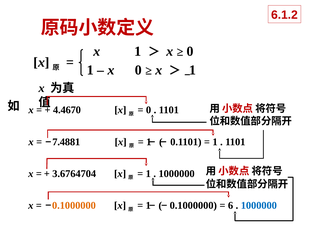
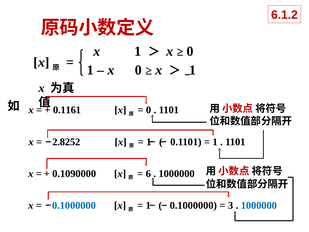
4.4670: 4.4670 -> 0.1161
7.4881: 7.4881 -> 2.8252
3.6764704: 3.6764704 -> 0.1090000
1 at (148, 173): 1 -> 6
0.1000000 at (74, 205) colour: orange -> blue
6: 6 -> 3
